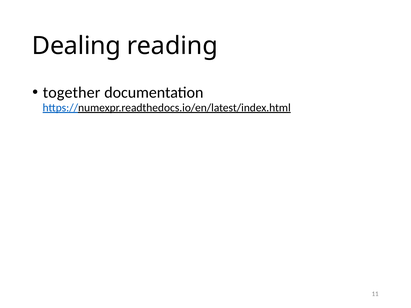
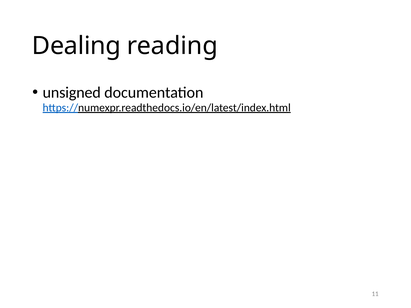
together: together -> unsigned
